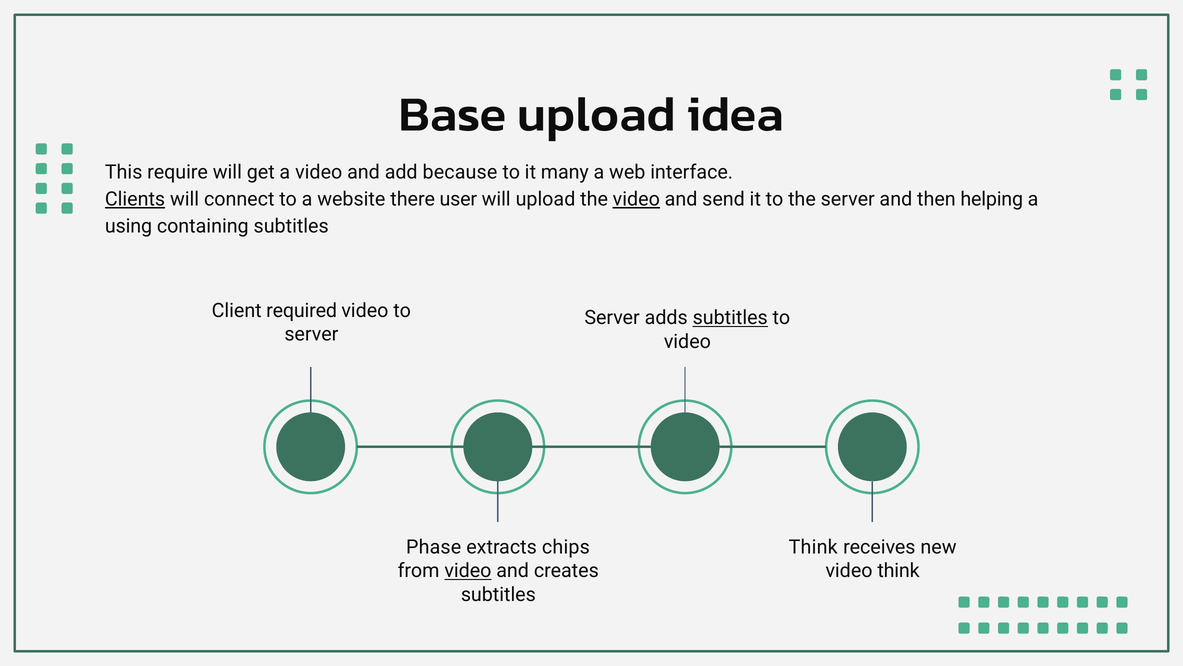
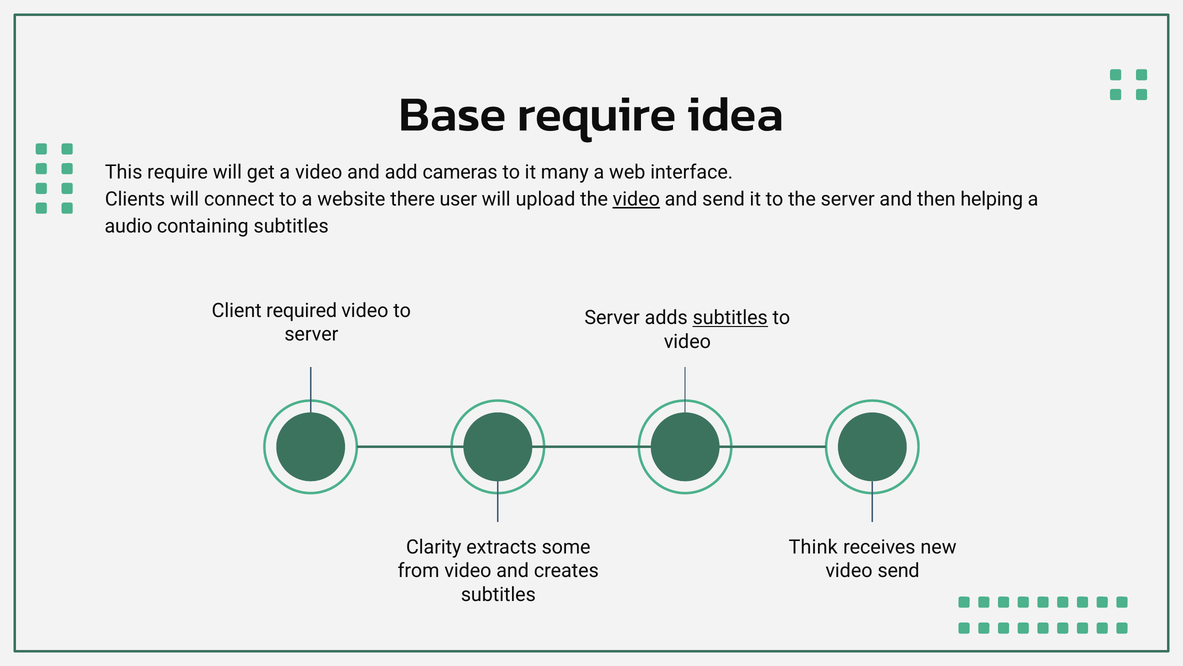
Base upload: upload -> require
because: because -> cameras
Clients underline: present -> none
using: using -> audio
Phase: Phase -> Clarity
chips: chips -> some
video at (468, 570) underline: present -> none
think at (899, 570): think -> send
